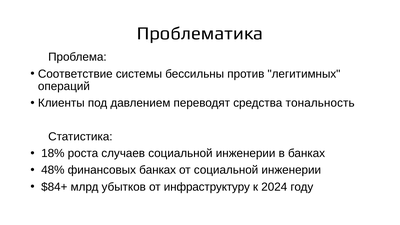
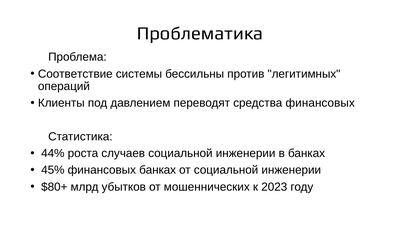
средства тональность: тональность -> финансовых
18%: 18% -> 44%
48%: 48% -> 45%
$84+: $84+ -> $80+
инфраструктуру: инфраструктуру -> мошеннических
2024: 2024 -> 2023
